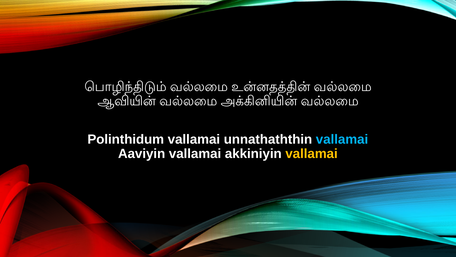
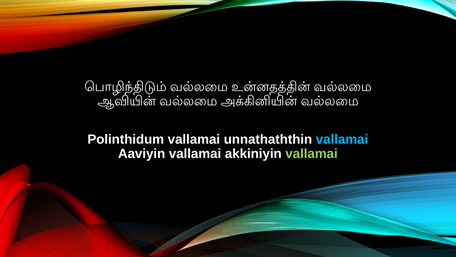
vallamai at (312, 154) colour: yellow -> light green
